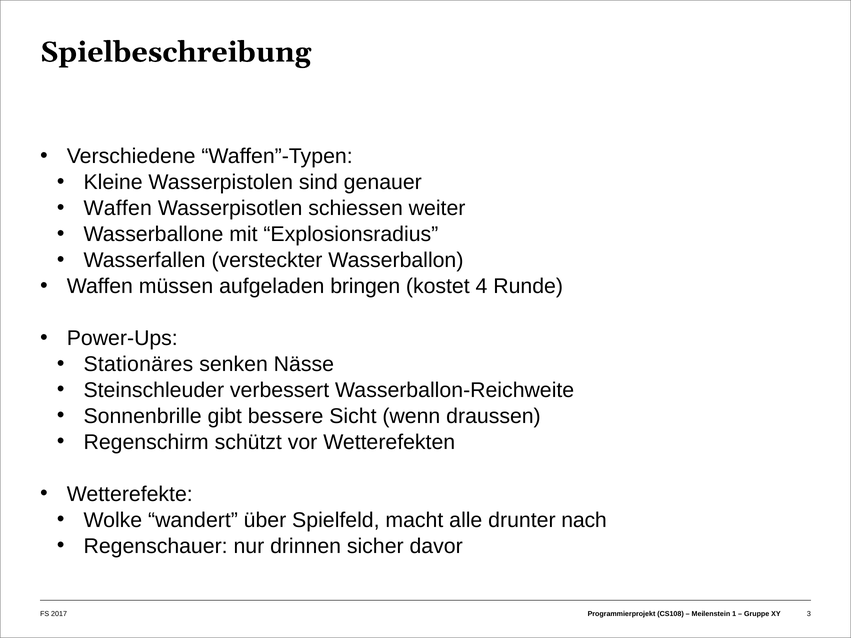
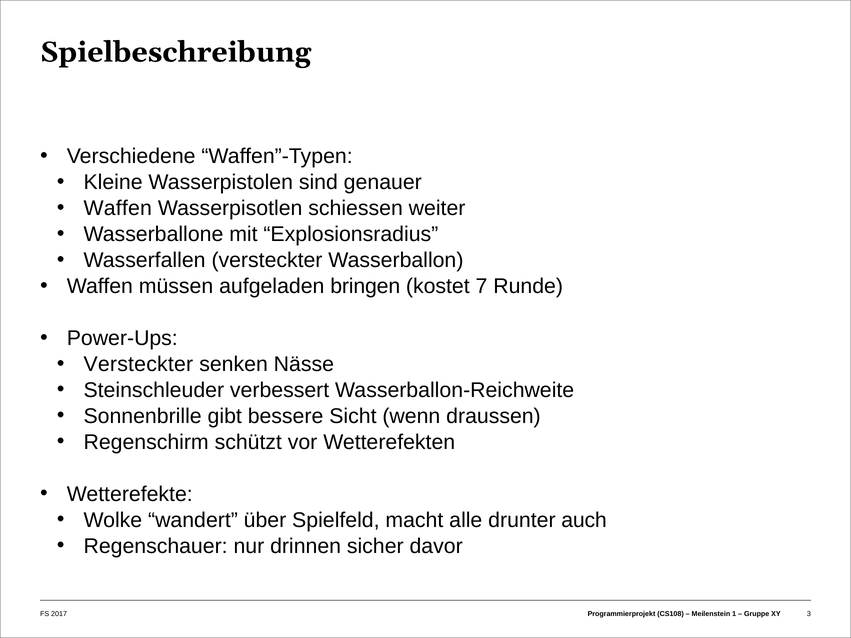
4: 4 -> 7
Stationäres at (138, 364): Stationäres -> Versteckter
nach: nach -> auch
